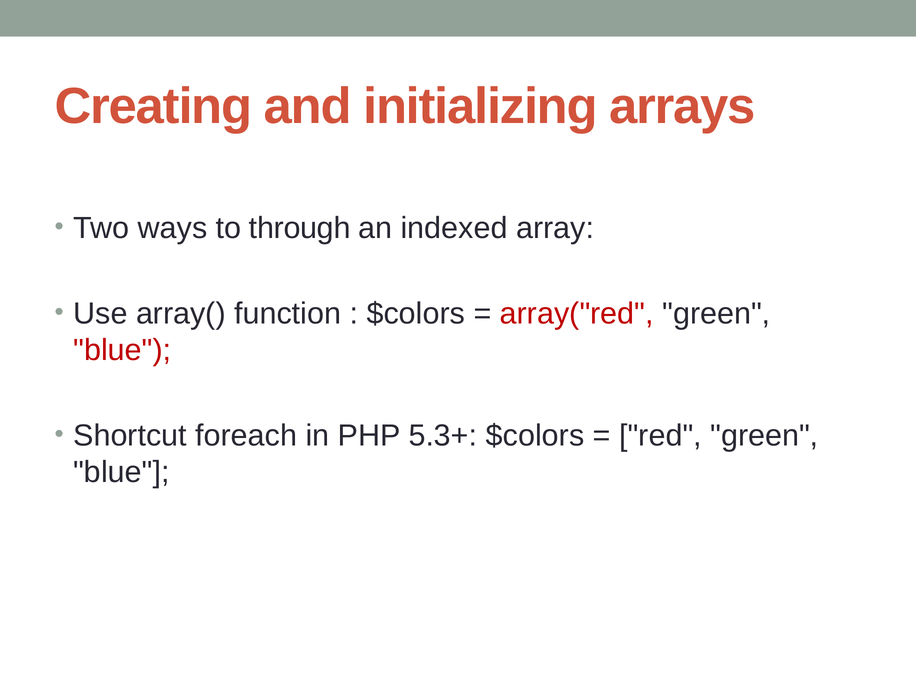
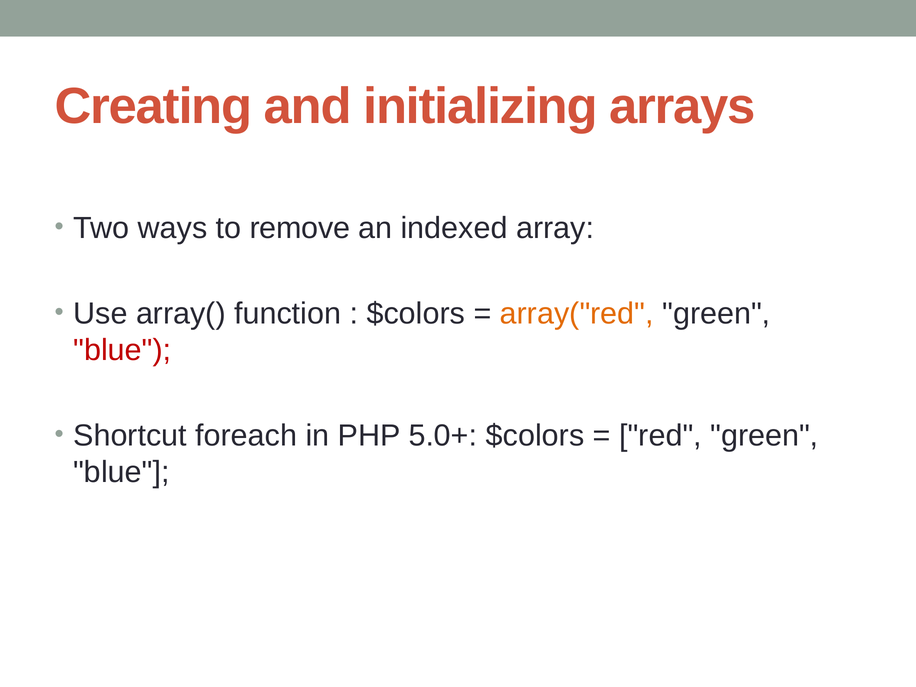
through: through -> remove
array("red colour: red -> orange
5.3+: 5.3+ -> 5.0+
